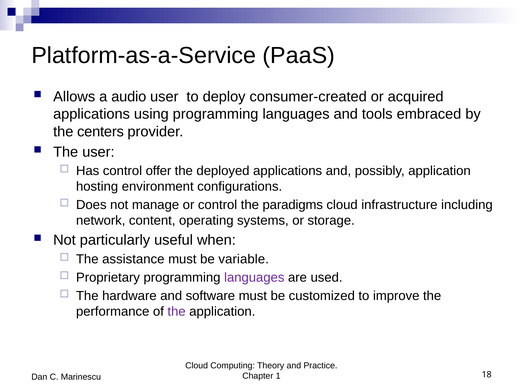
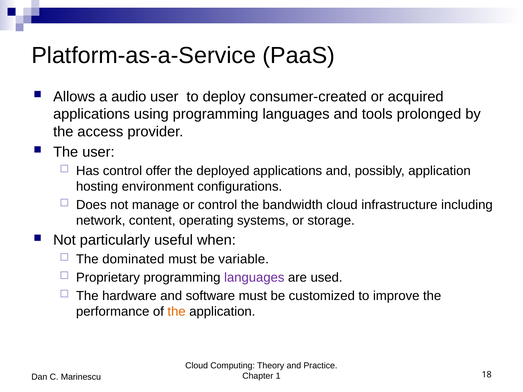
embraced: embraced -> prolonged
centers: centers -> access
paradigms: paradigms -> bandwidth
assistance: assistance -> dominated
the at (177, 312) colour: purple -> orange
